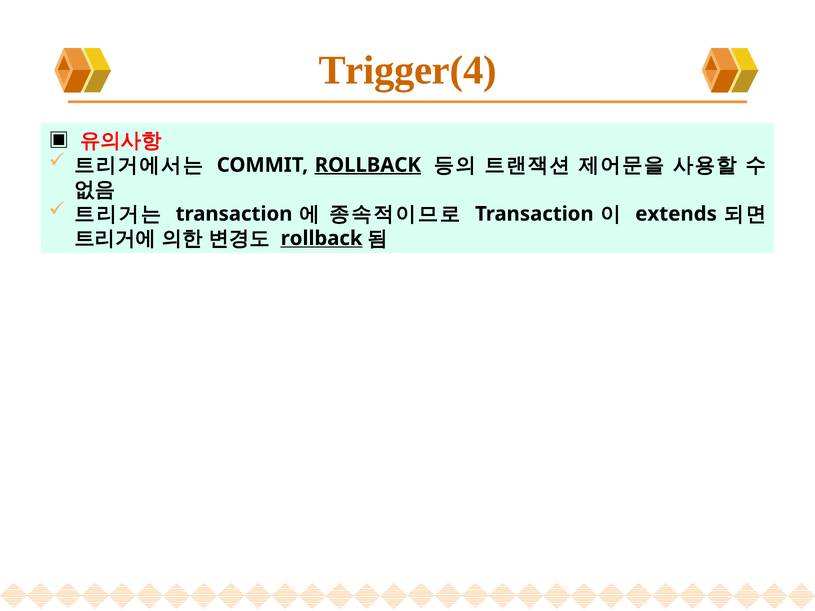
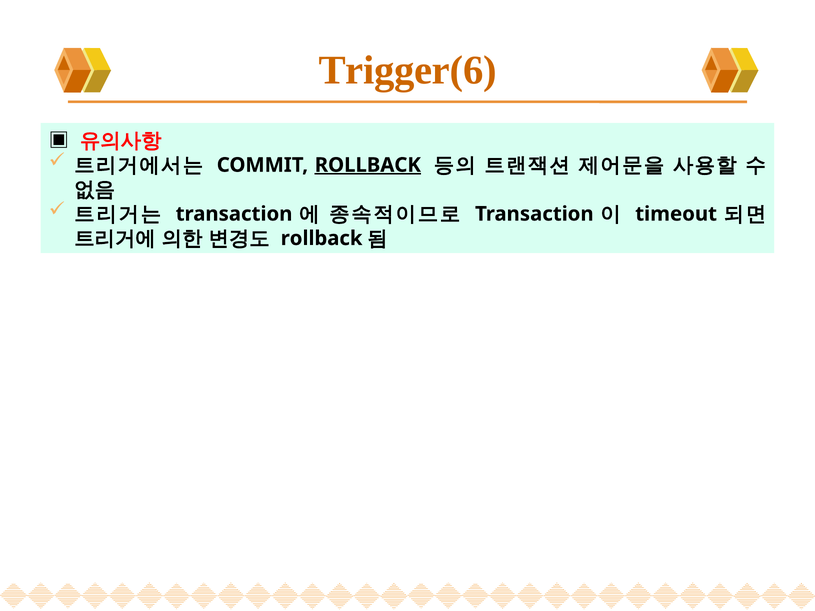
Trigger(4: Trigger(4 -> Trigger(6
extends: extends -> timeout
rollback at (322, 238) underline: present -> none
